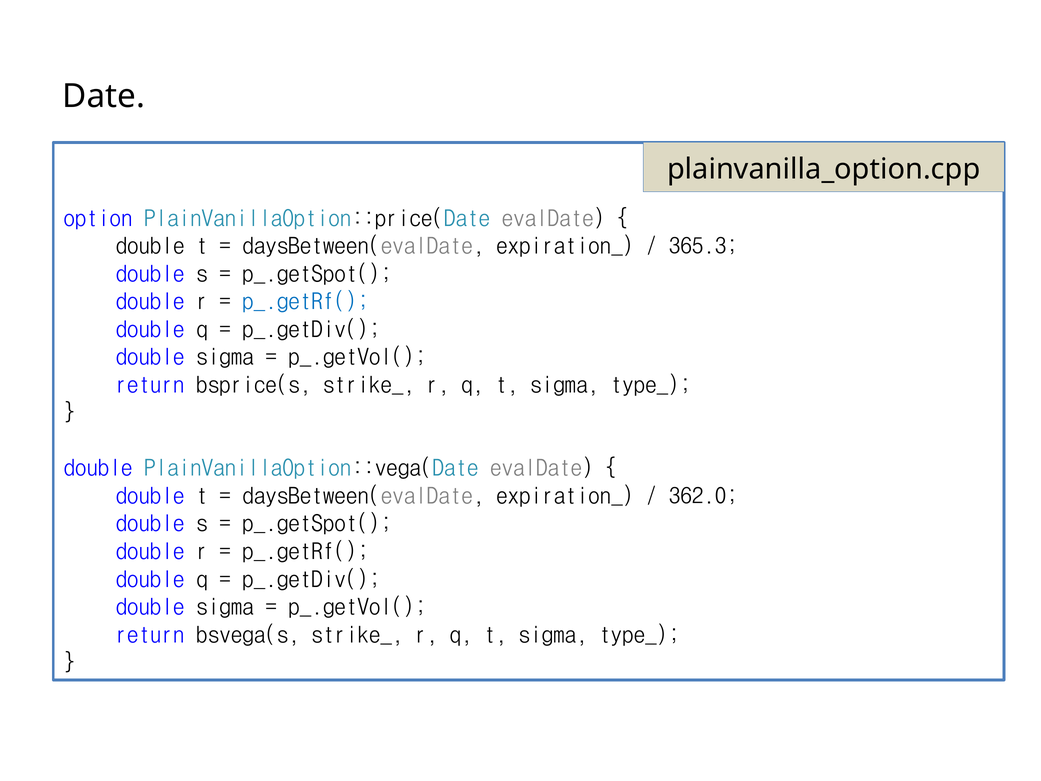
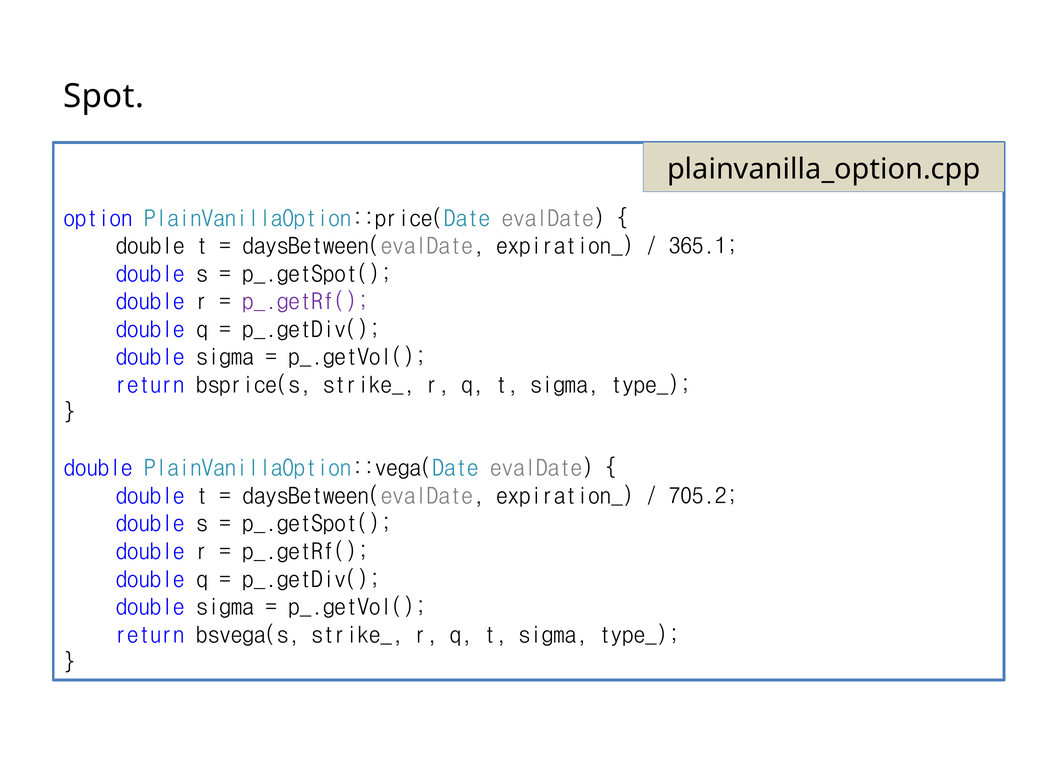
Date: Date -> Spot
365.3: 365.3 -> 365.1
p_.getRf( at (306, 302) colour: blue -> purple
362.0: 362.0 -> 705.2
